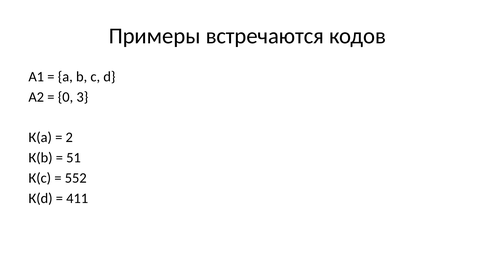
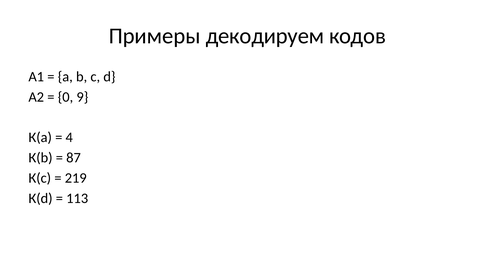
встречаются: встречаются -> декодируем
3: 3 -> 9
2: 2 -> 4
51: 51 -> 87
552: 552 -> 219
411: 411 -> 113
